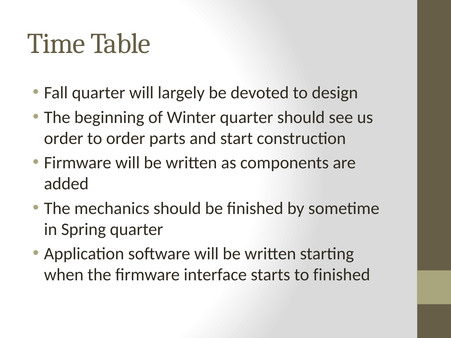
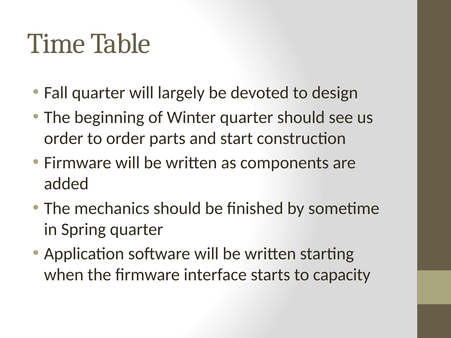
to finished: finished -> capacity
